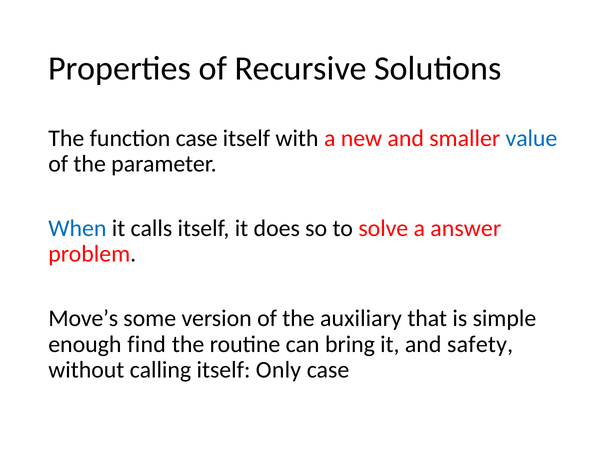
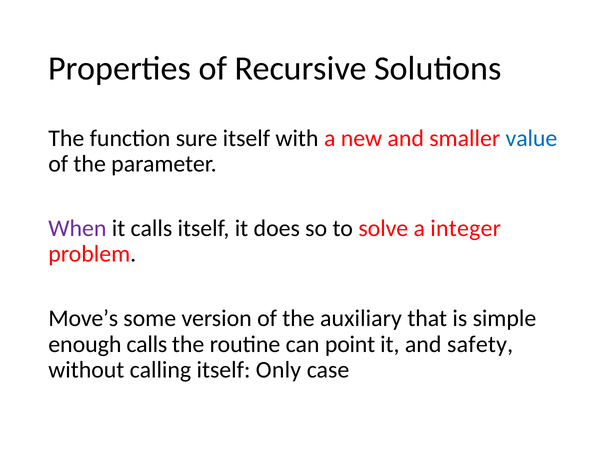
function case: case -> sure
When colour: blue -> purple
answer: answer -> integer
enough find: find -> calls
bring: bring -> point
